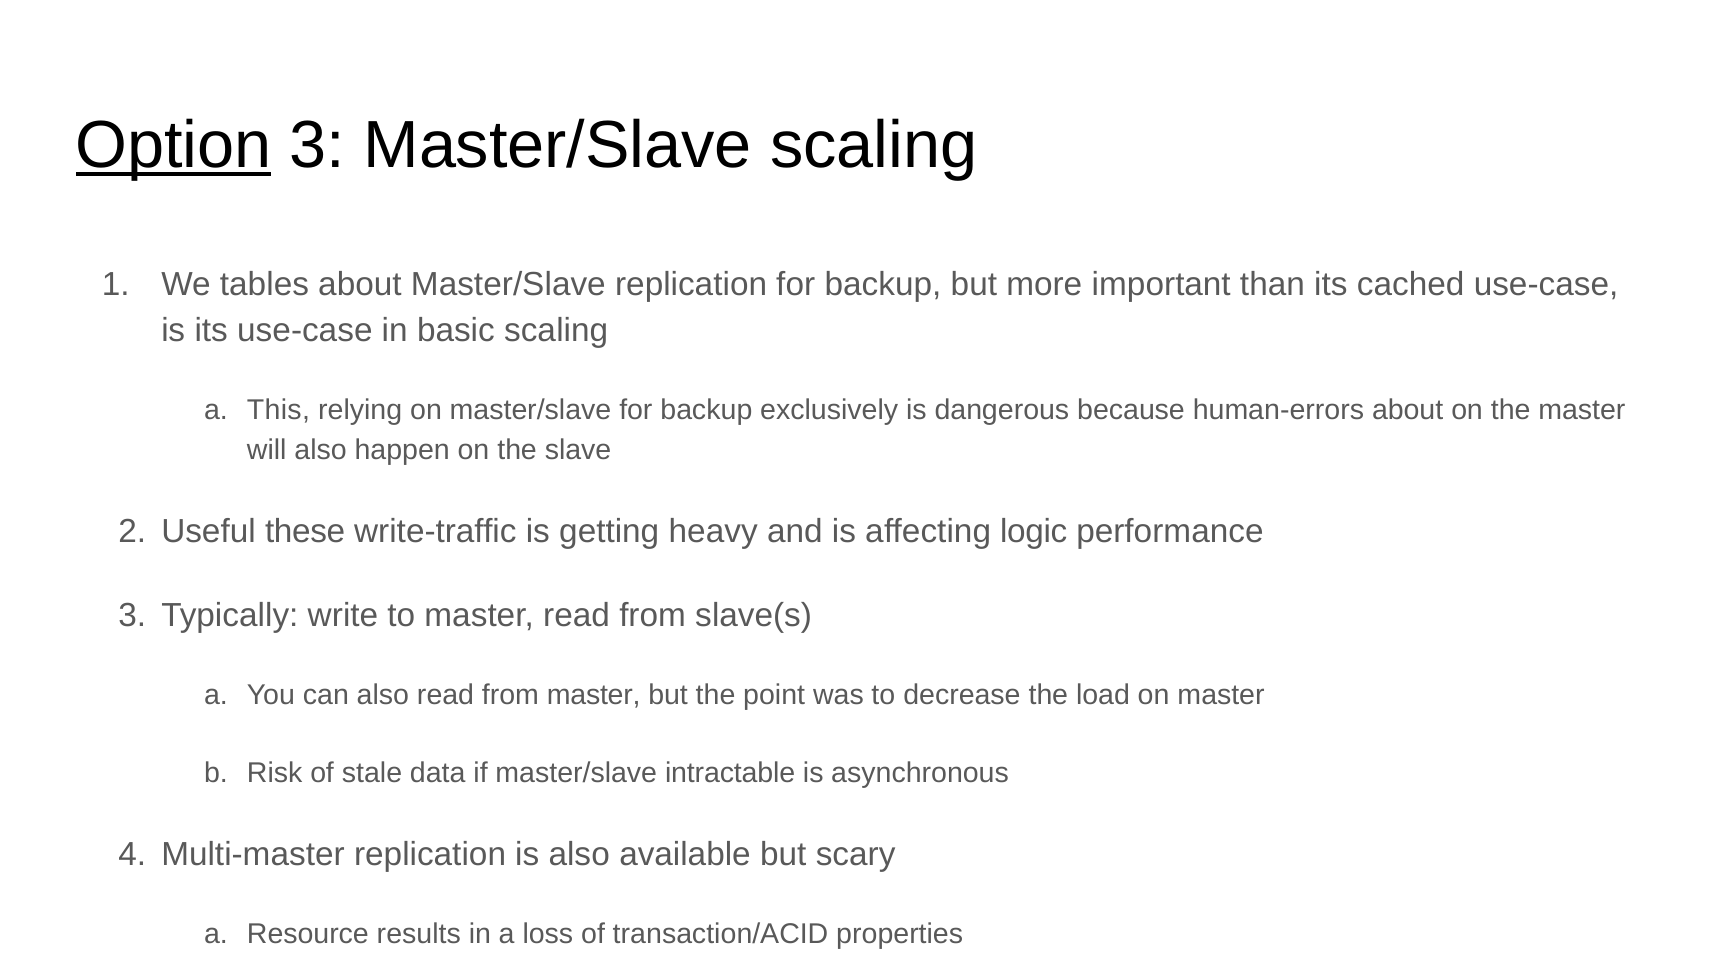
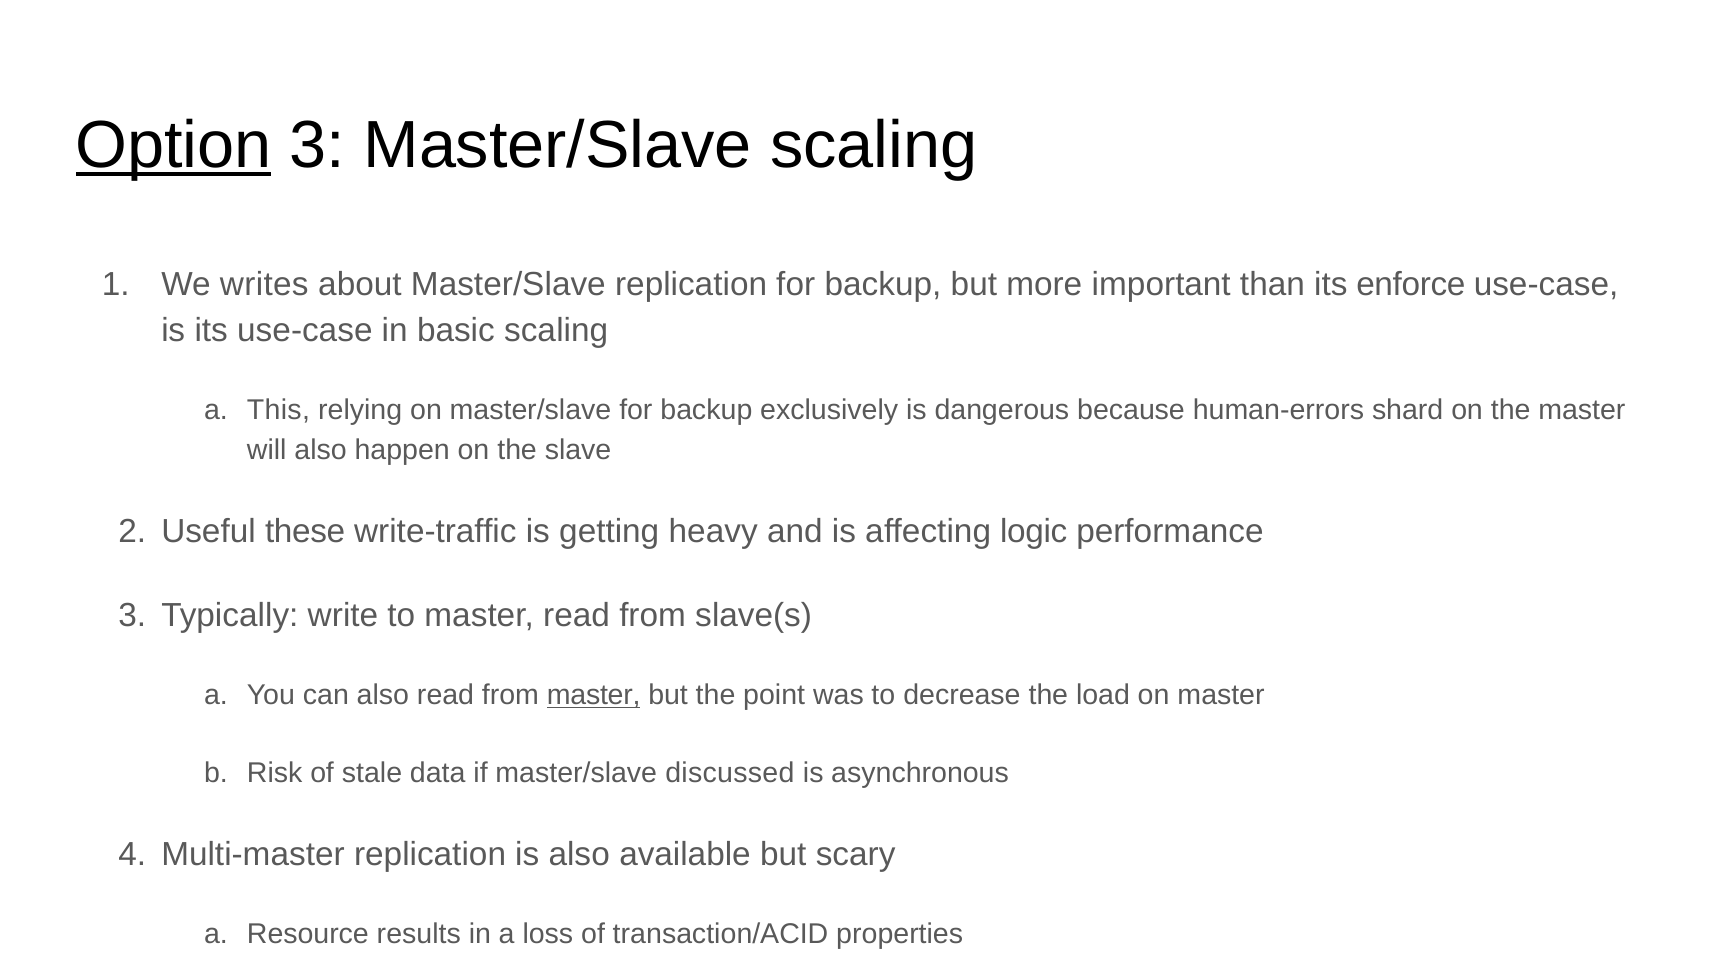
tables: tables -> writes
cached: cached -> enforce
human-errors about: about -> shard
master at (594, 695) underline: none -> present
master/slave intractable: intractable -> discussed
